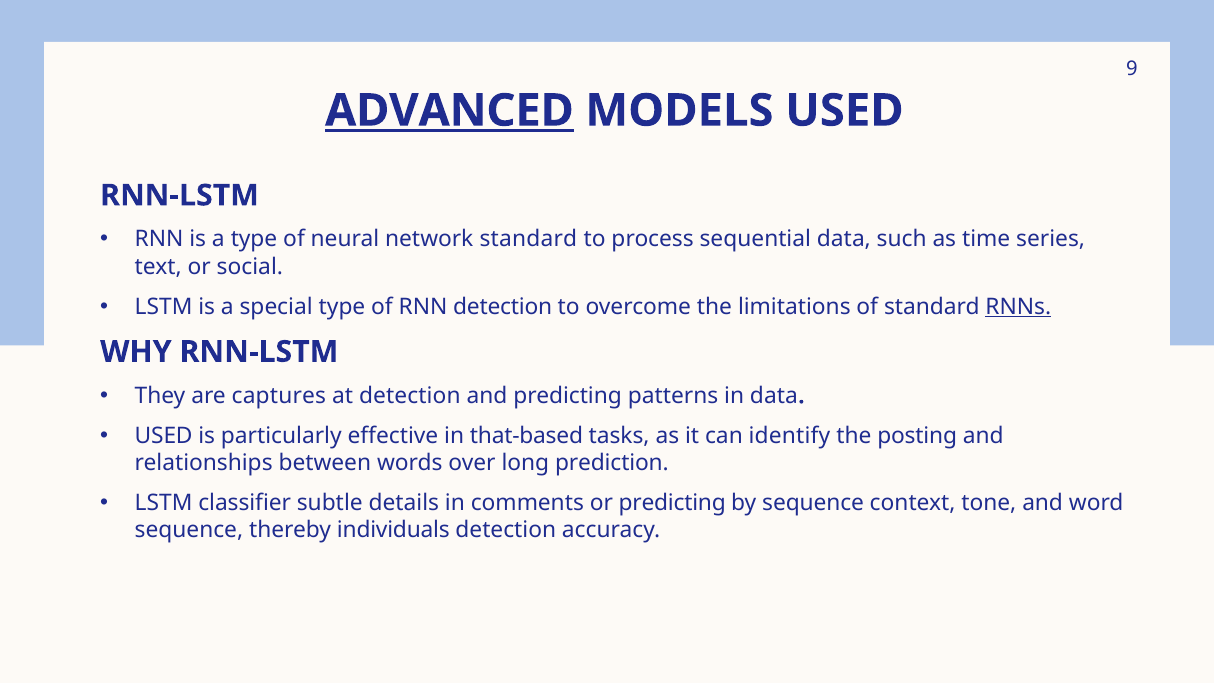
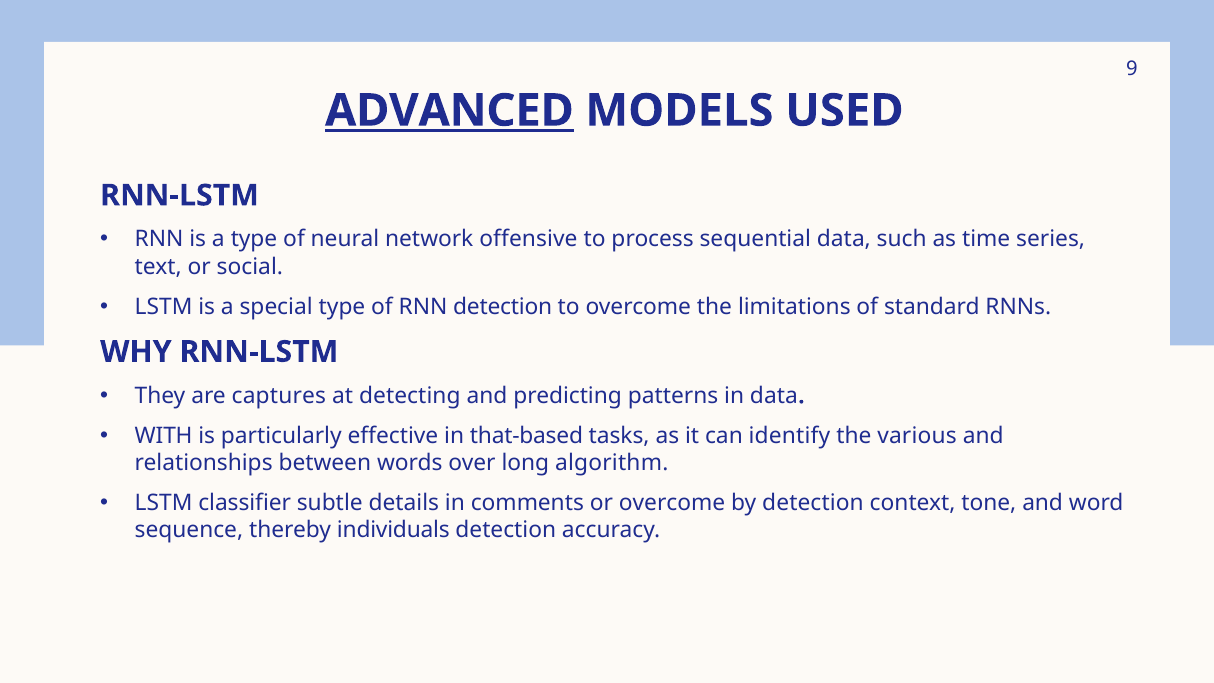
network standard: standard -> offensive
RNNs underline: present -> none
at detection: detection -> detecting
USED at (164, 436): USED -> WITH
posting: posting -> various
prediction: prediction -> algorithm
or predicting: predicting -> overcome
by sequence: sequence -> detection
